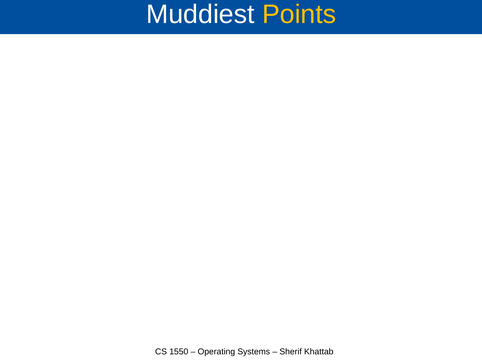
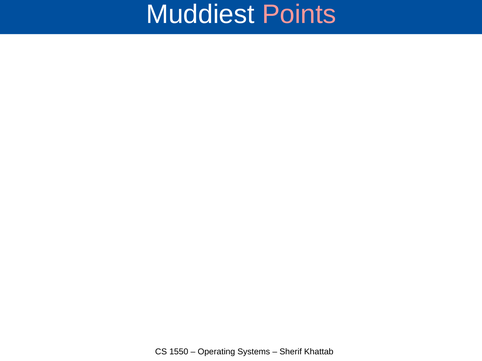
Points colour: yellow -> pink
